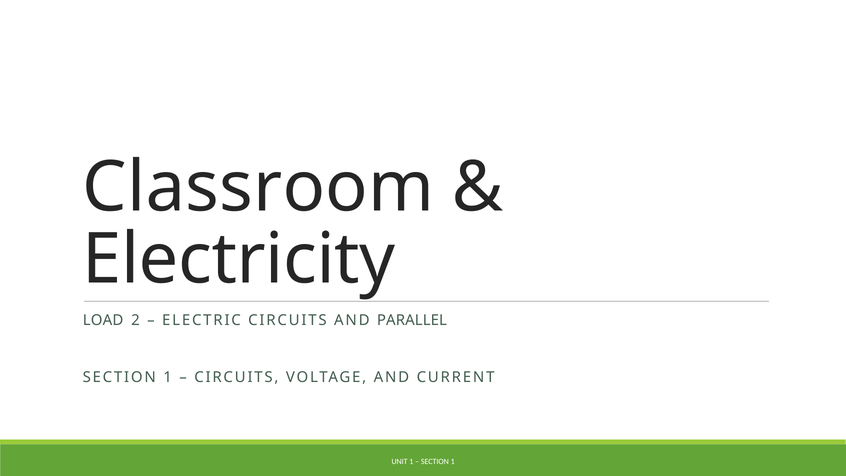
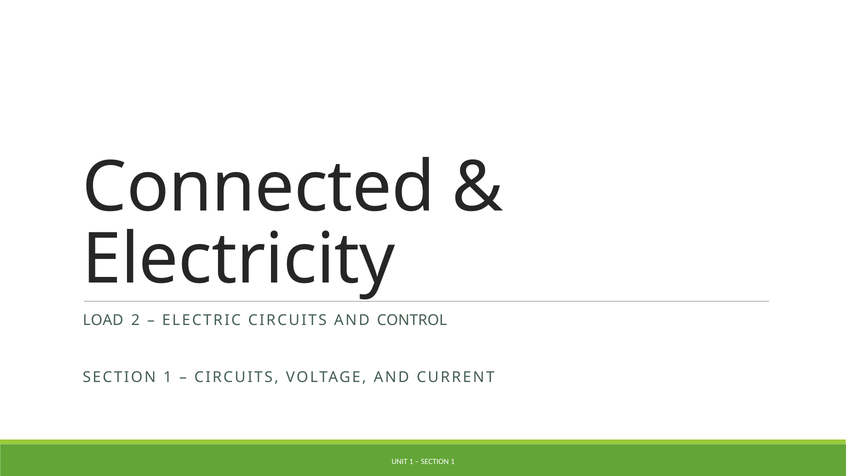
Classroom: Classroom -> Connected
PARALLEL: PARALLEL -> CONTROL
